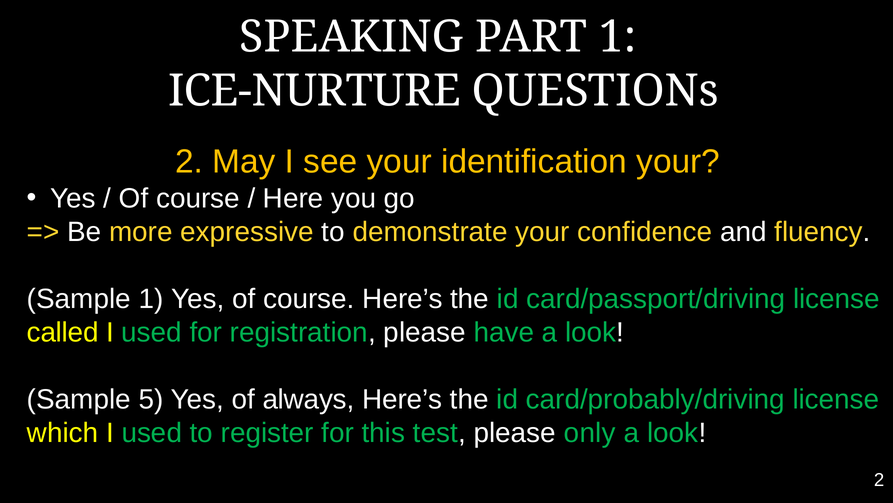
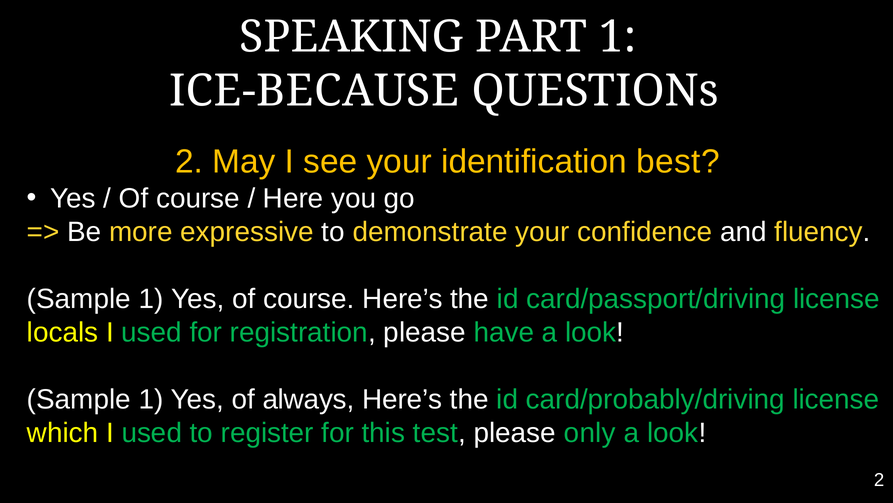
ICE-NURTURE: ICE-NURTURE -> ICE-BECAUSE
identification your: your -> best
called: called -> locals
5 at (151, 399): 5 -> 1
